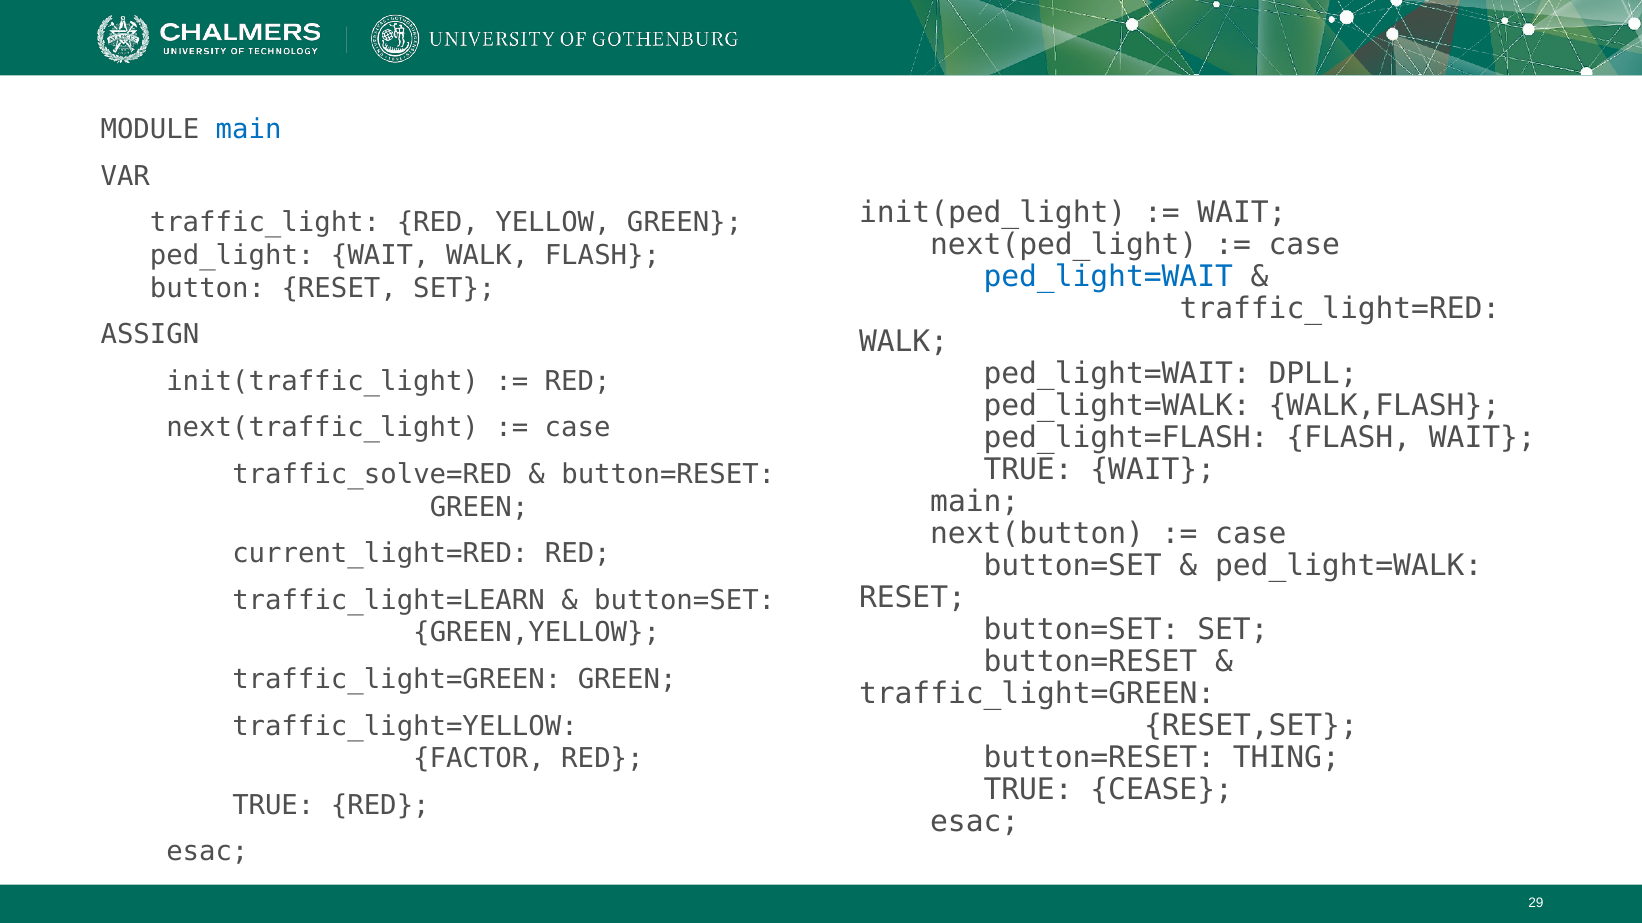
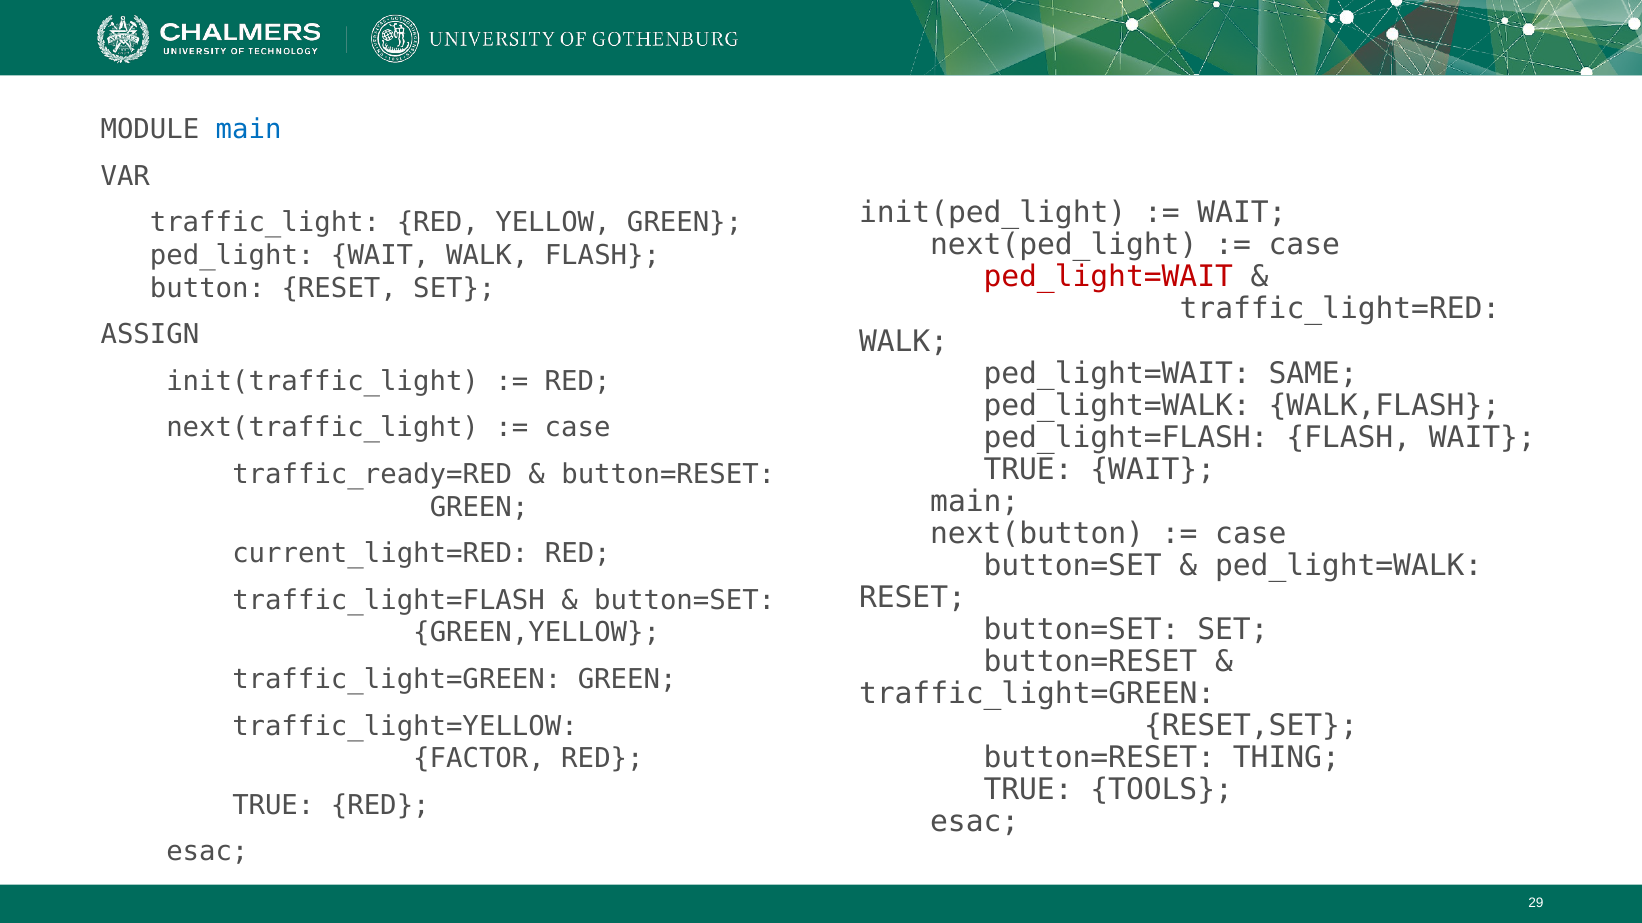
ped_light=WAIT at (1108, 277) colour: blue -> red
DPLL: DPLL -> SAME
traffic_solve=RED: traffic_solve=RED -> traffic_ready=RED
traffic_light=LEARN: traffic_light=LEARN -> traffic_light=FLASH
CEASE: CEASE -> TOOLS
